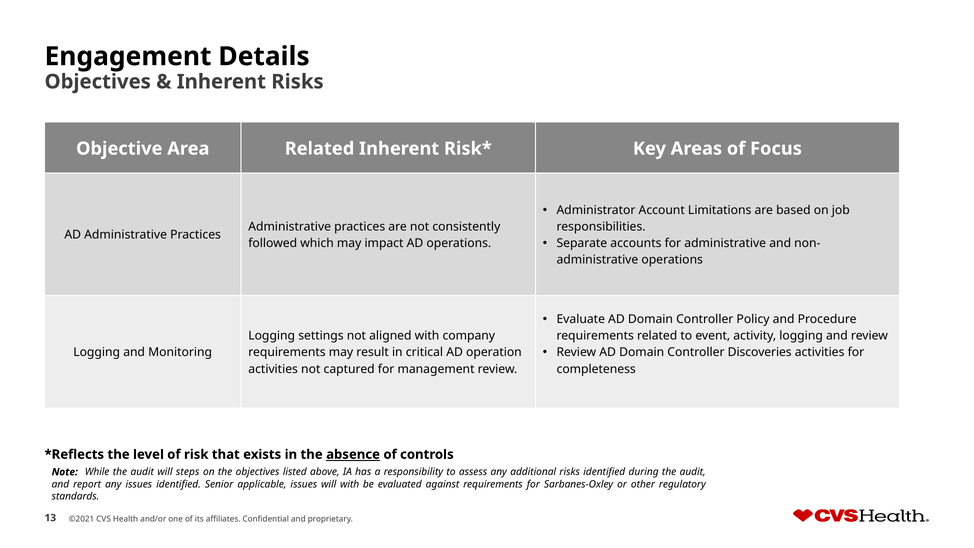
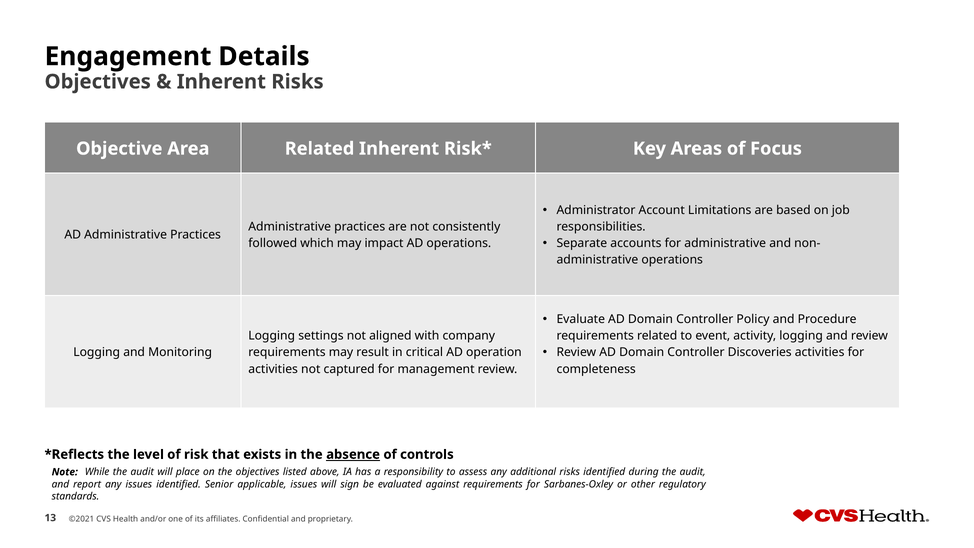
steps: steps -> place
will with: with -> sign
